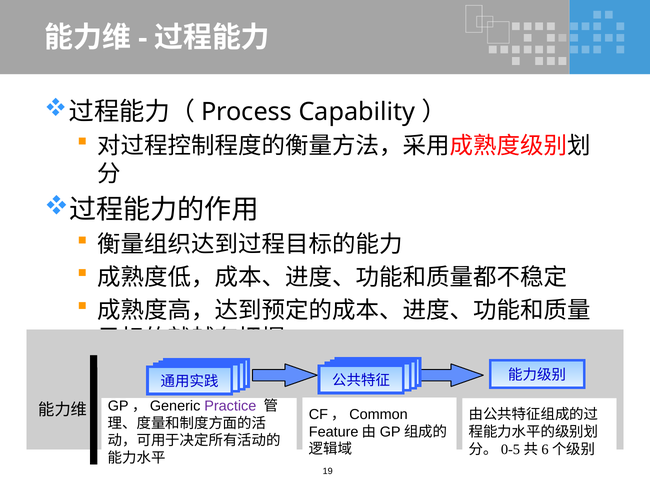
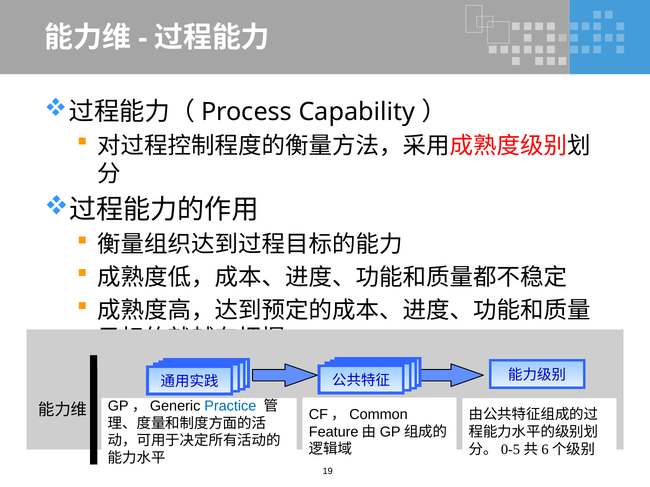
Practice colour: purple -> blue
